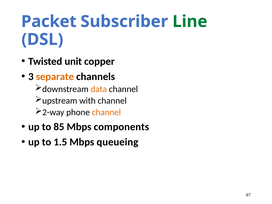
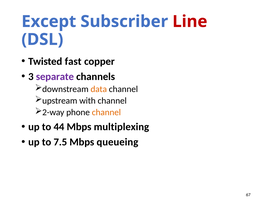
Packet: Packet -> Except
Line colour: green -> red
unit: unit -> fast
separate colour: orange -> purple
85: 85 -> 44
components: components -> multiplexing
1.5: 1.5 -> 7.5
